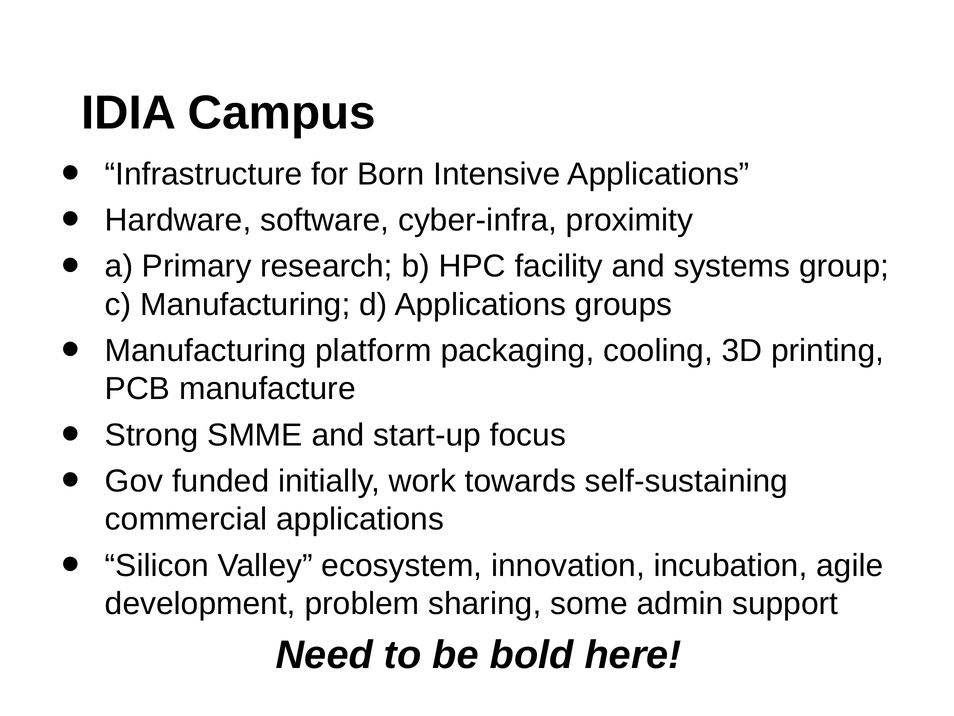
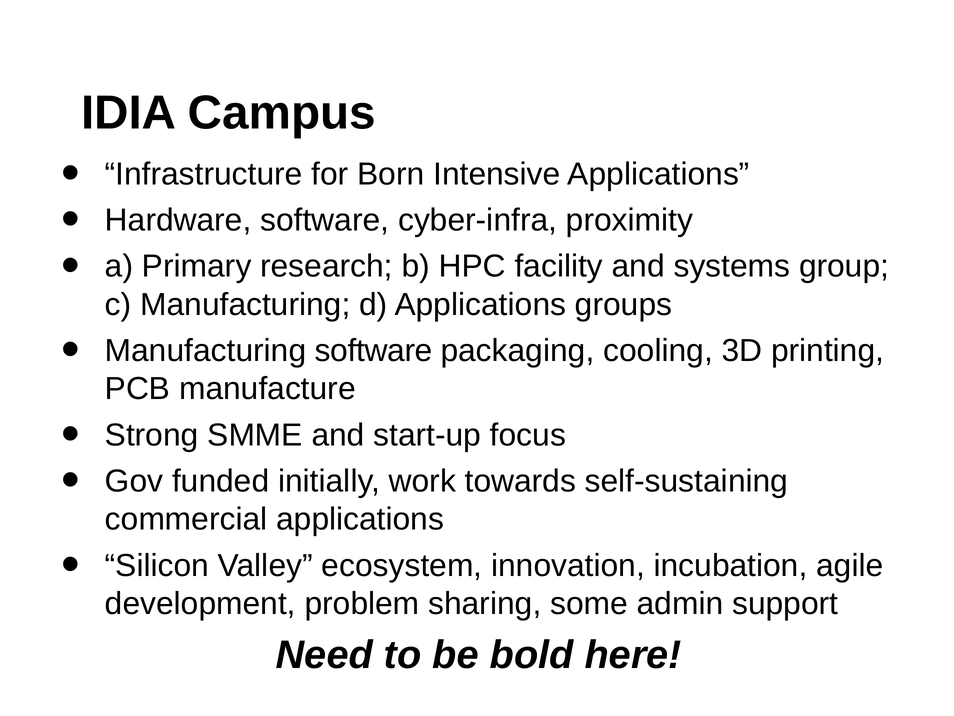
Manufacturing platform: platform -> software
